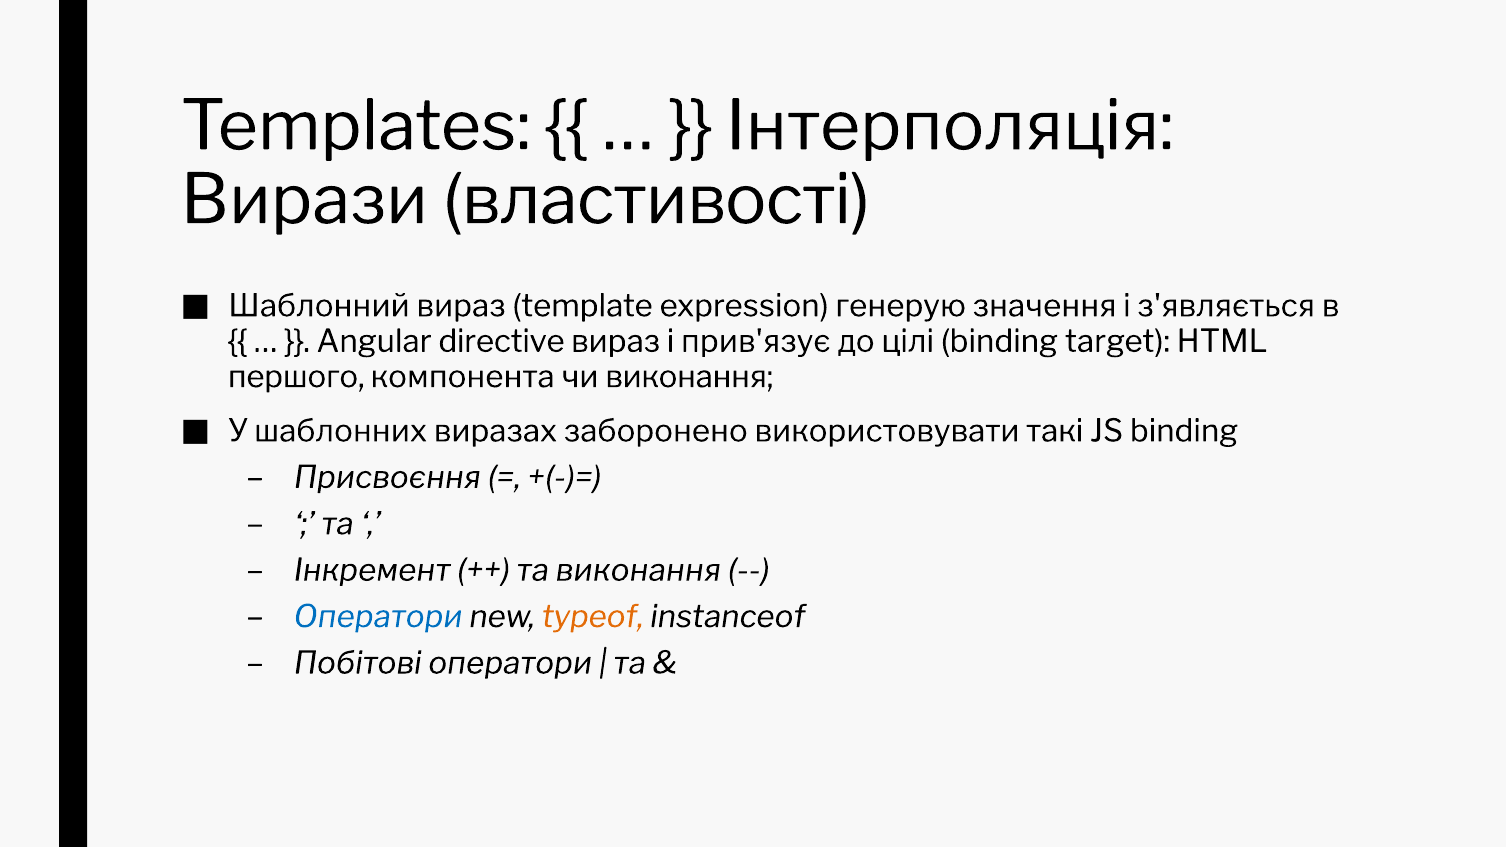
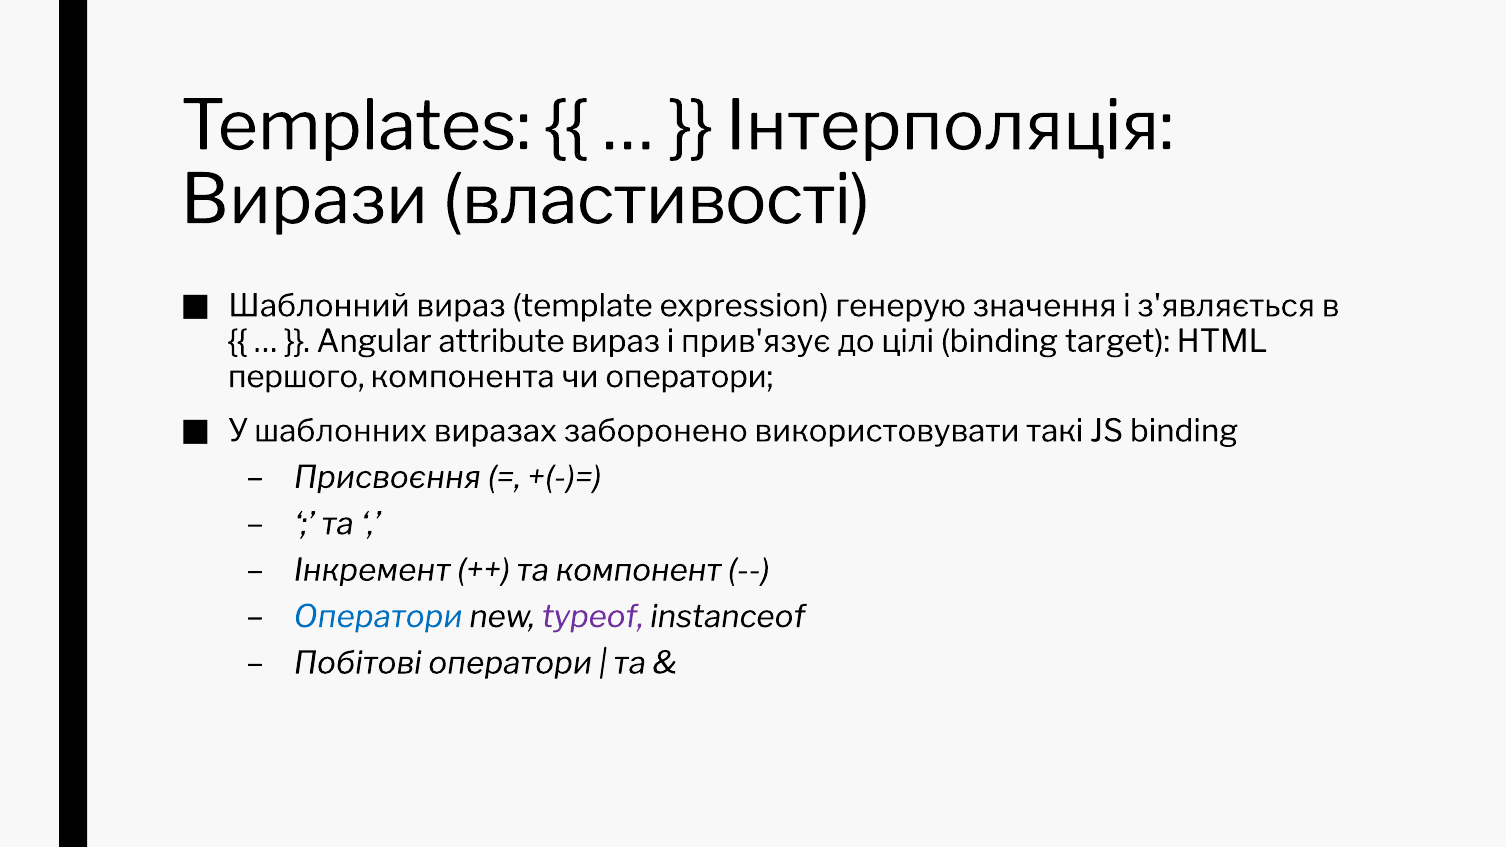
directive: directive -> attribute
чи виконання: виконання -> оператори
та виконання: виконання -> компонент
typeof colour: orange -> purple
